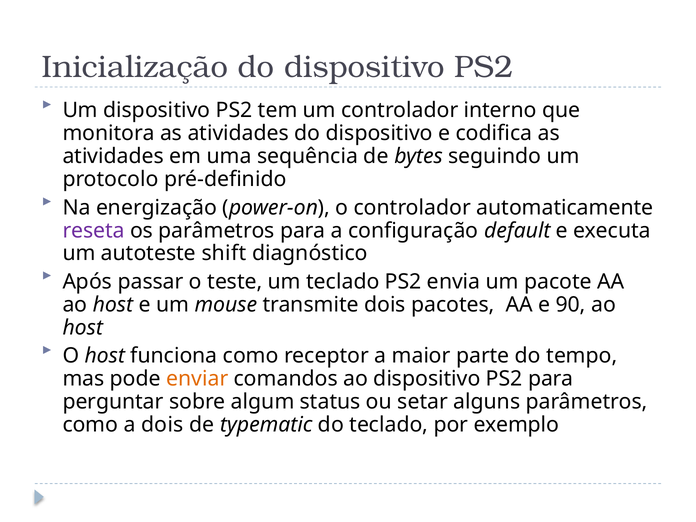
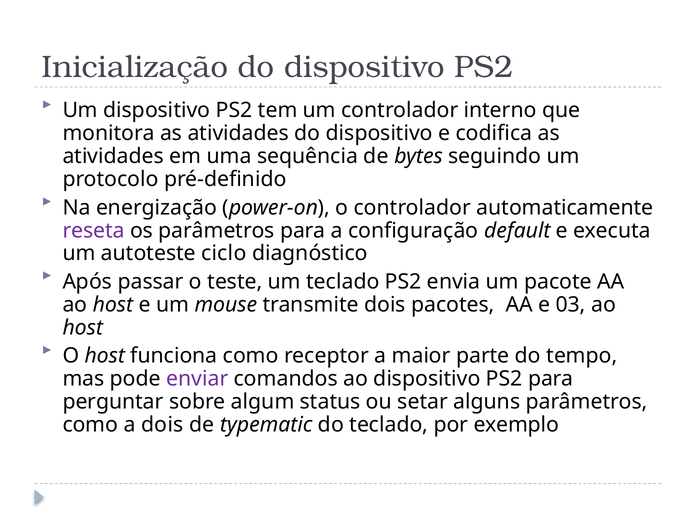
shift: shift -> ciclo
90: 90 -> 03
enviar colour: orange -> purple
